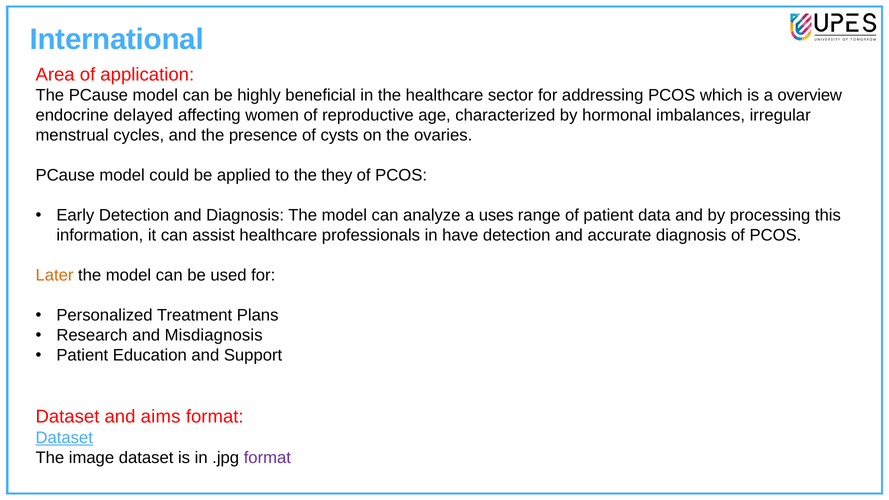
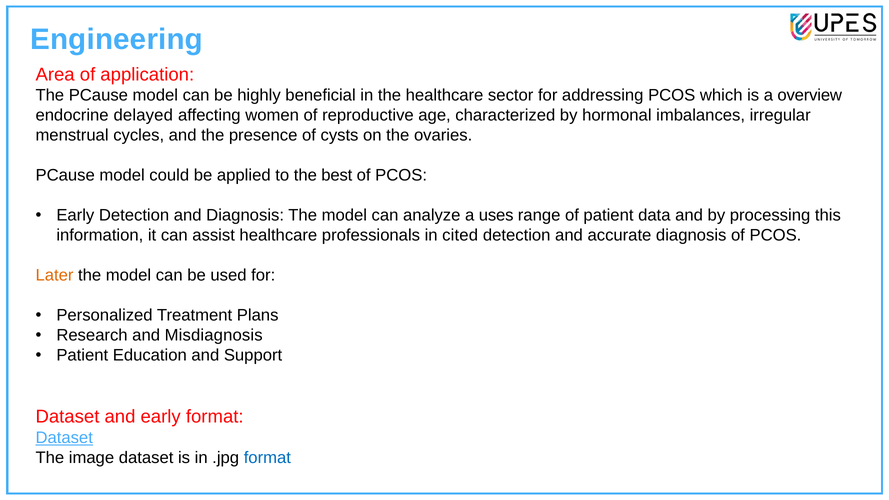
International: International -> Engineering
they: they -> best
have: have -> cited
and aims: aims -> early
format at (267, 458) colour: purple -> blue
